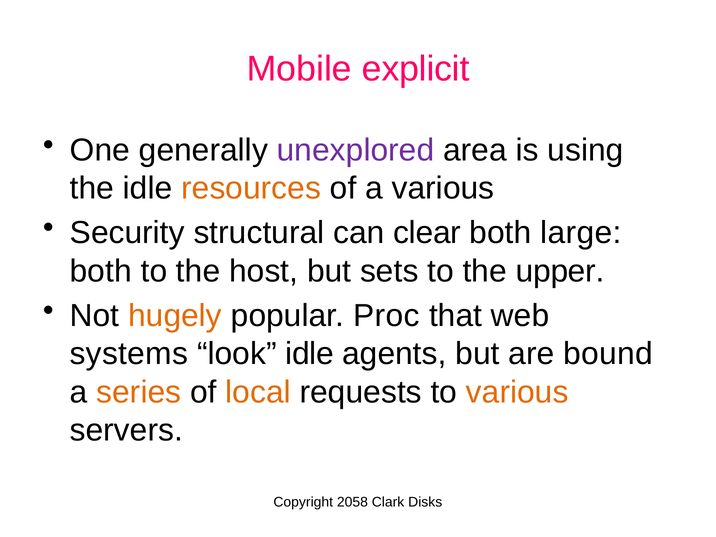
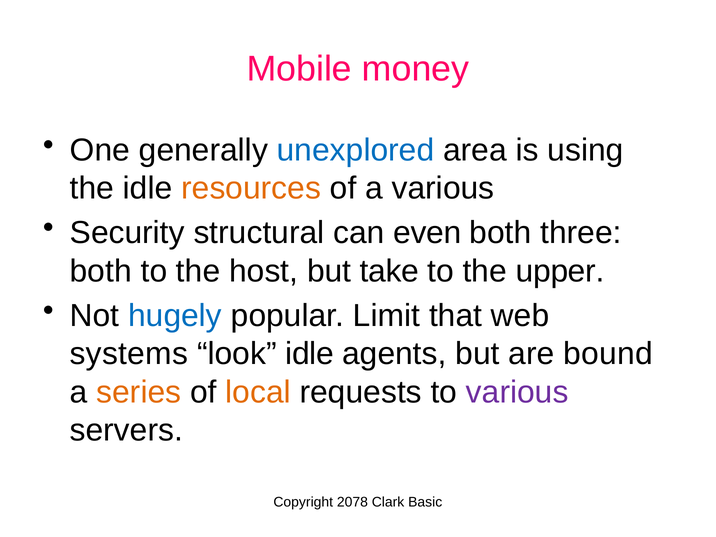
explicit: explicit -> money
unexplored colour: purple -> blue
clear: clear -> even
large: large -> three
sets: sets -> take
hugely colour: orange -> blue
Proc: Proc -> Limit
various at (517, 392) colour: orange -> purple
2058: 2058 -> 2078
Disks: Disks -> Basic
